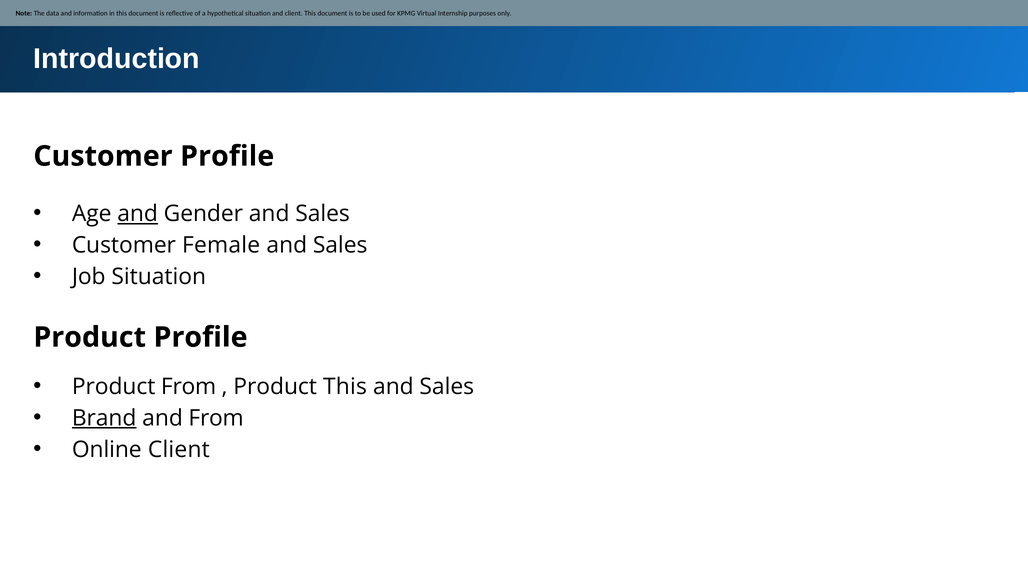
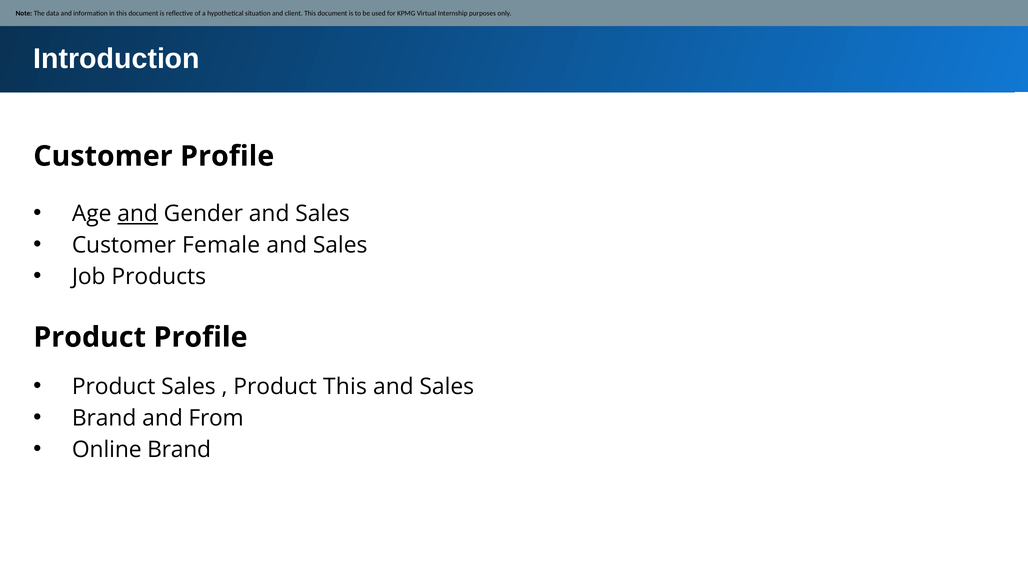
Job Situation: Situation -> Products
Product From: From -> Sales
Brand at (104, 418) underline: present -> none
Online Client: Client -> Brand
